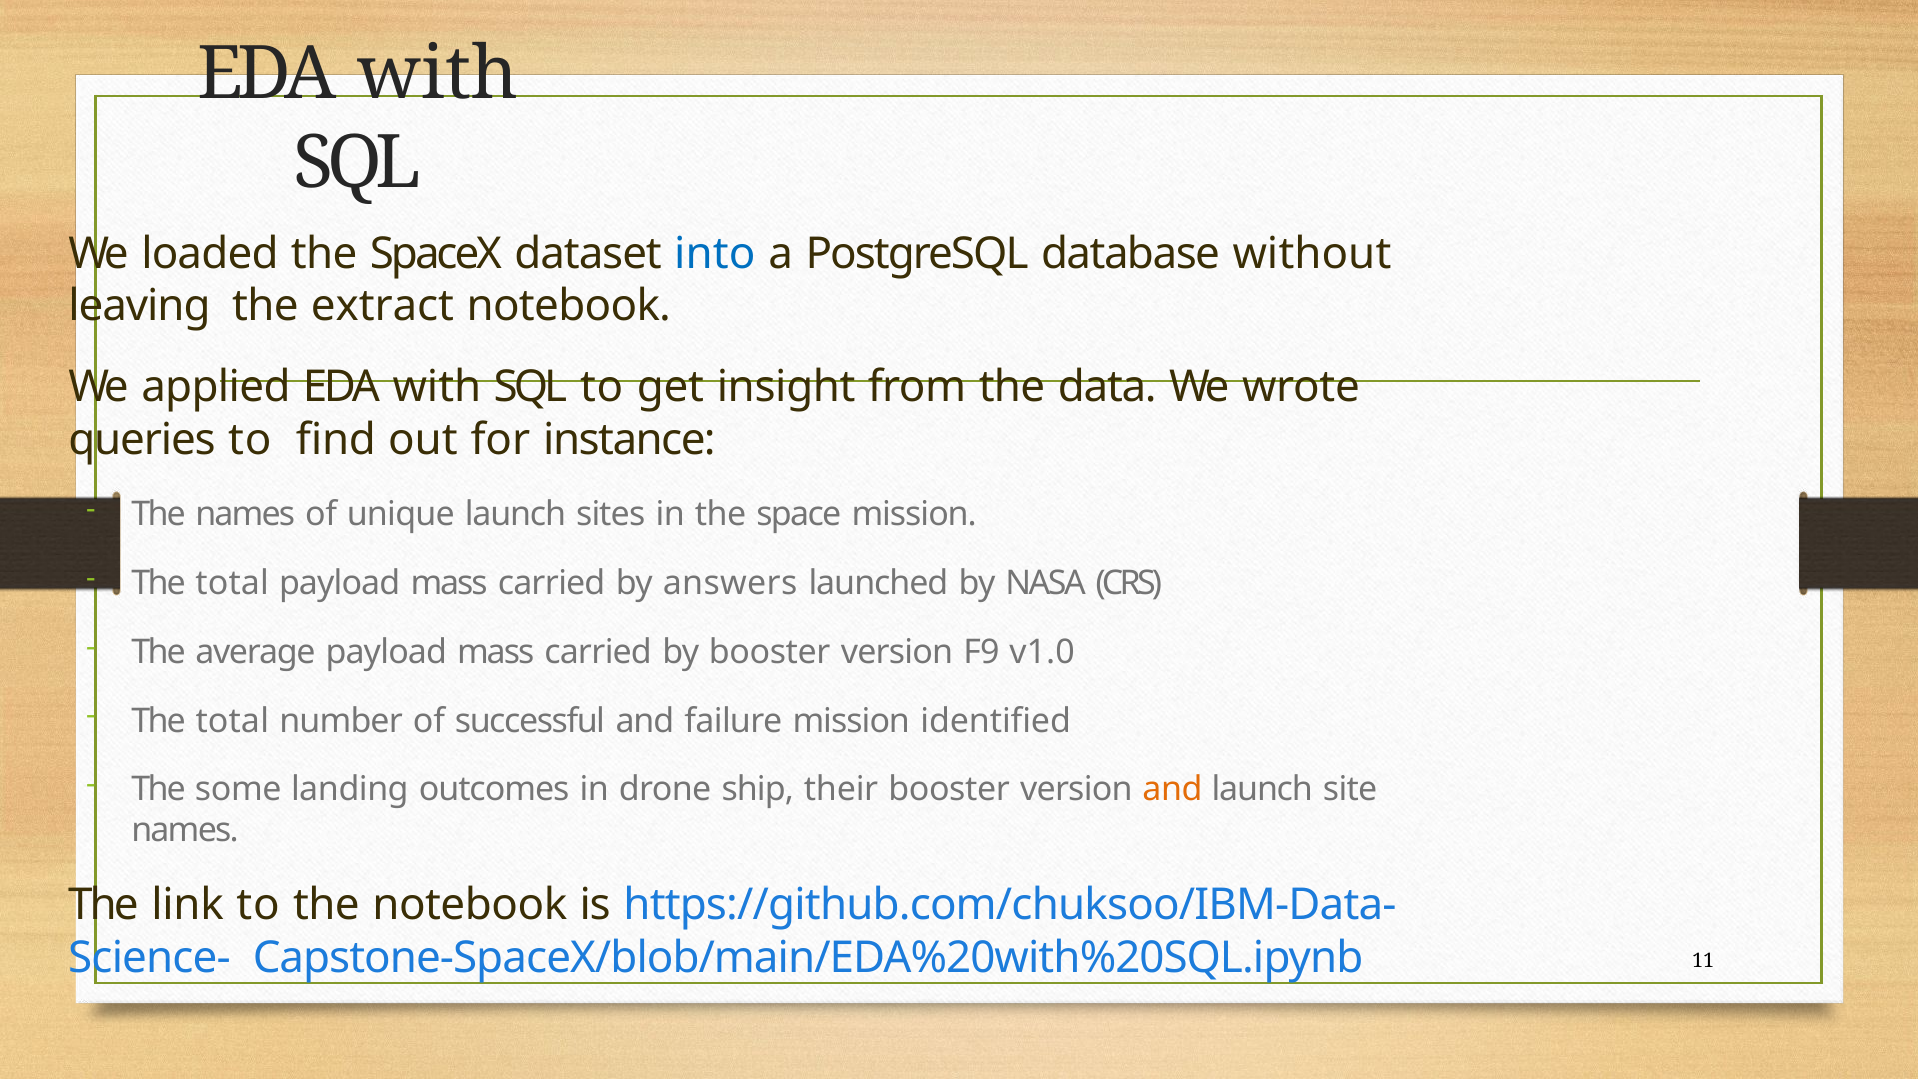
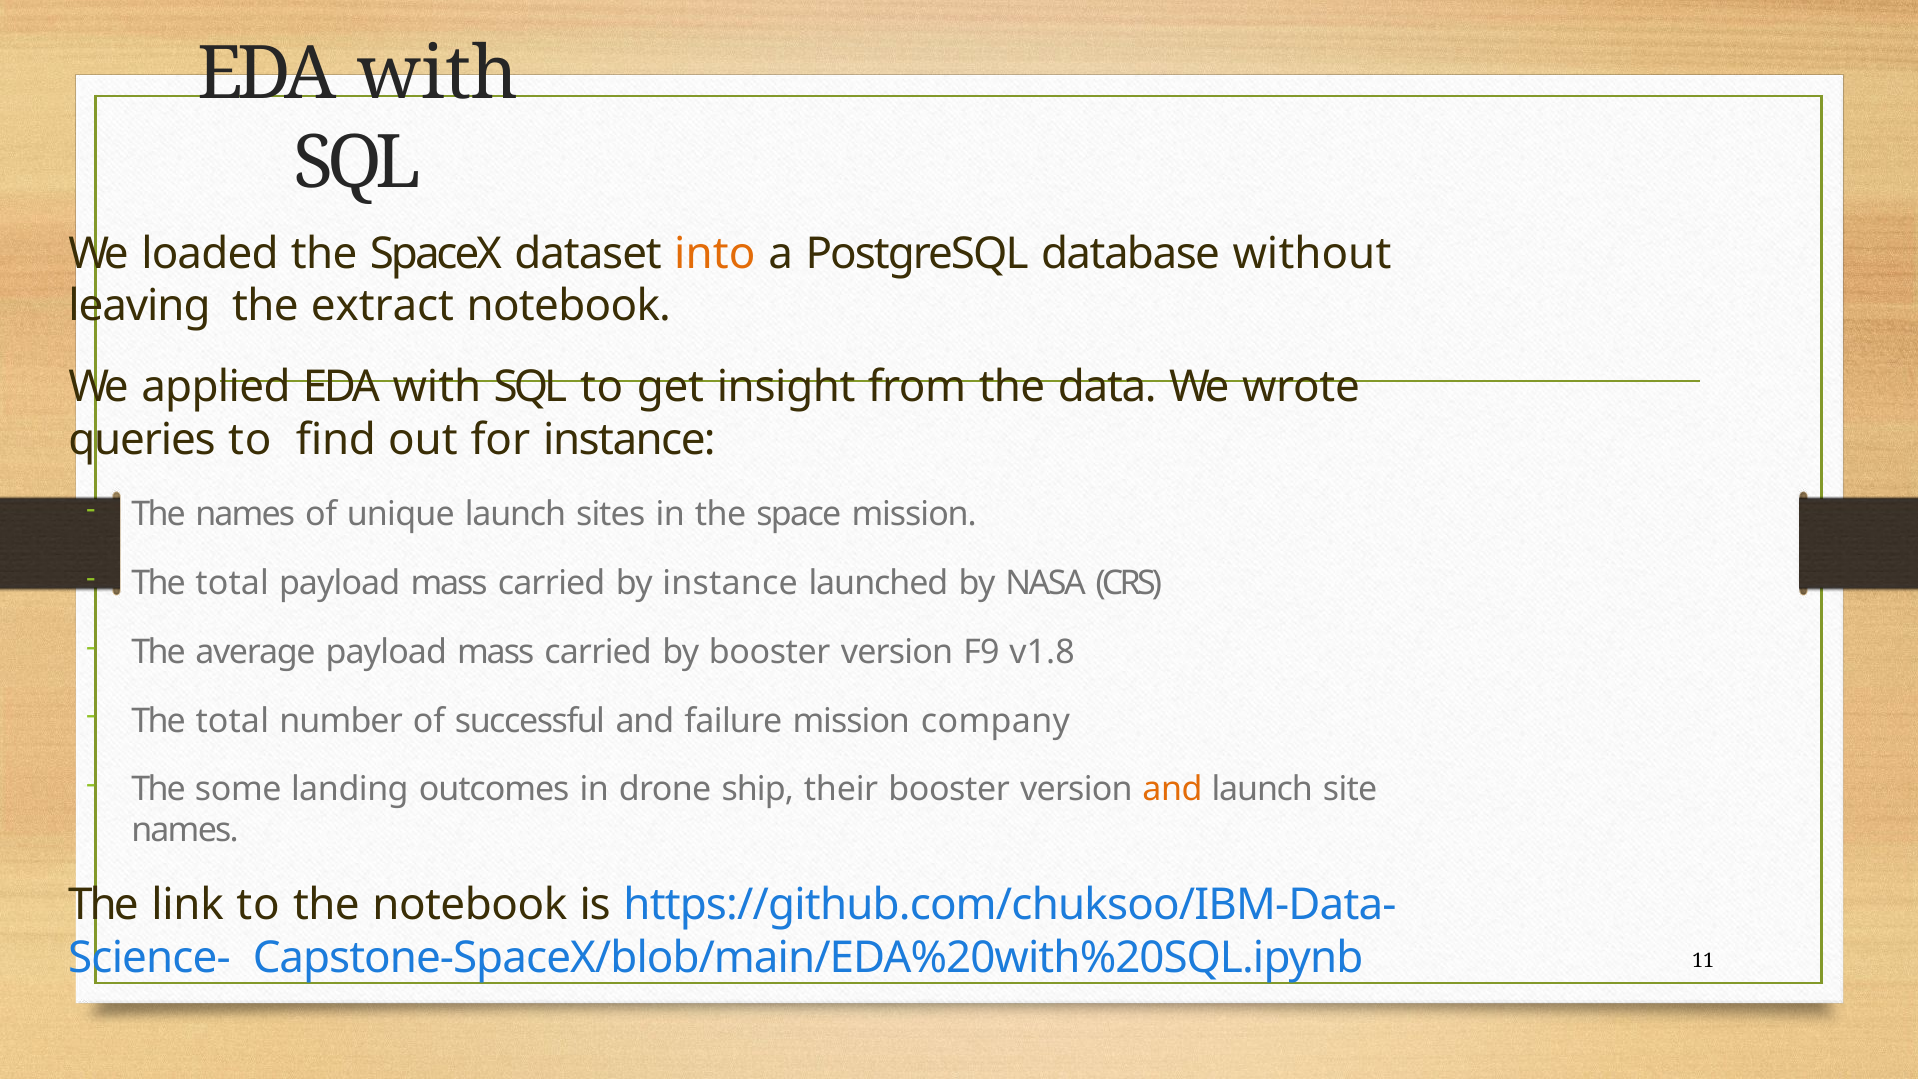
into colour: blue -> orange
by answers: answers -> instance
v1.0: v1.0 -> v1.8
identified: identified -> company
